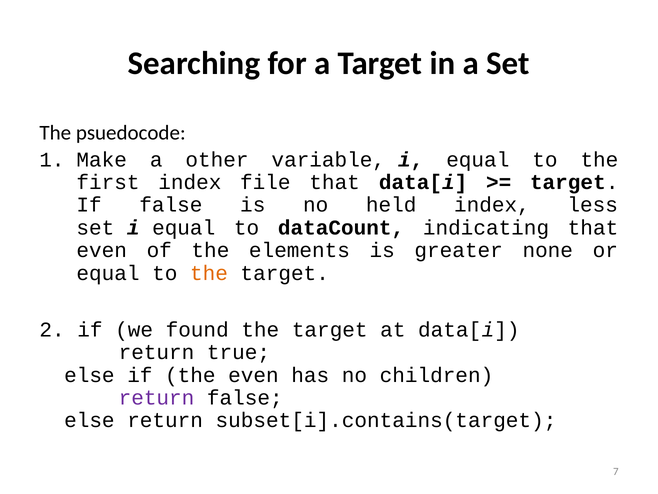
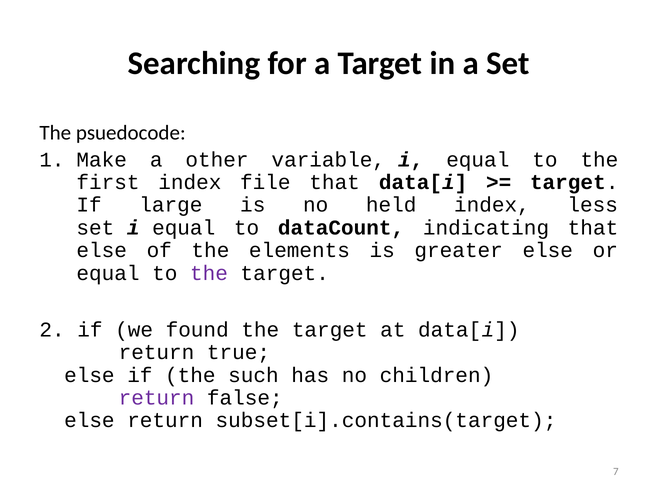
If false: false -> large
even at (102, 250): even -> else
greater none: none -> else
the at (209, 273) colour: orange -> purple
the even: even -> such
